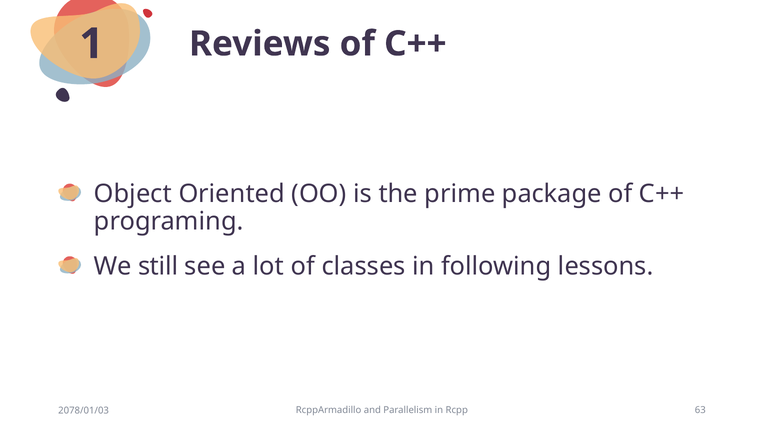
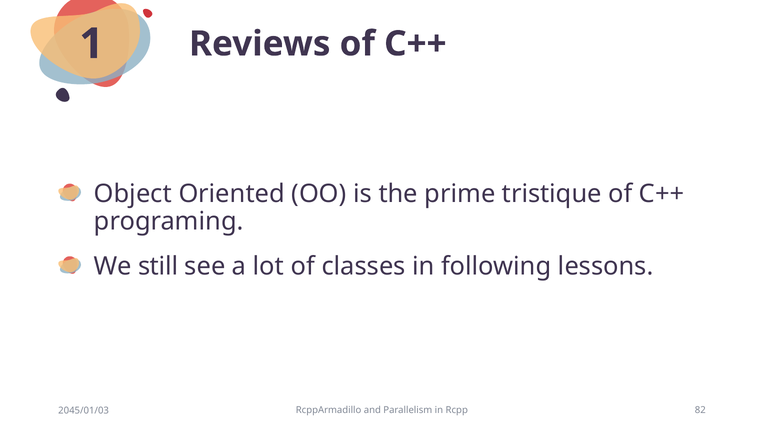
package: package -> tristique
63: 63 -> 82
2078/01/03: 2078/01/03 -> 2045/01/03
